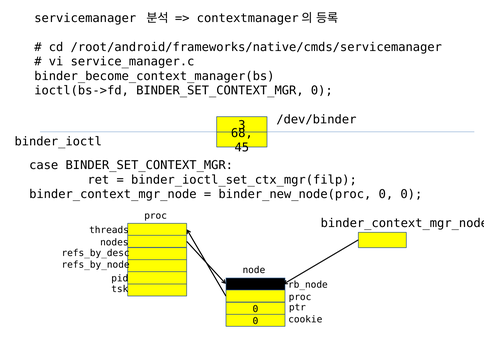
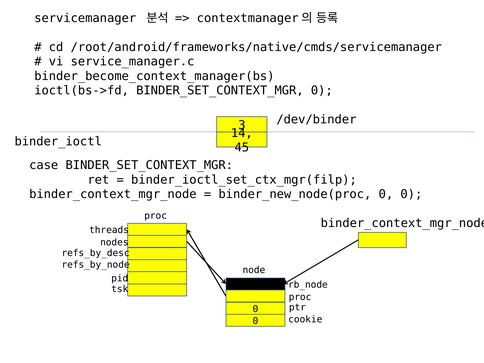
68: 68 -> 14
